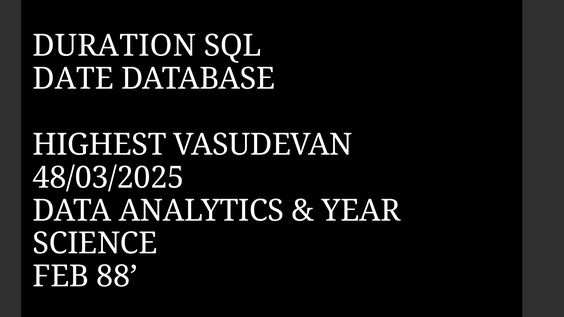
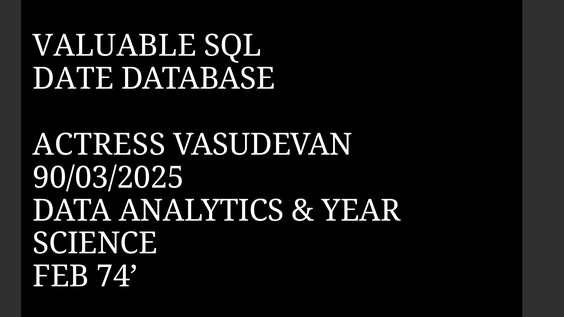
DURATION: DURATION -> VALUABLE
HIGHEST: HIGHEST -> ACTRESS
48/03/2025: 48/03/2025 -> 90/03/2025
88: 88 -> 74
